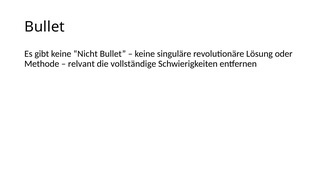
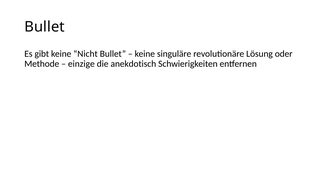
relvant: relvant -> einzige
vollständige: vollständige -> anekdotisch
